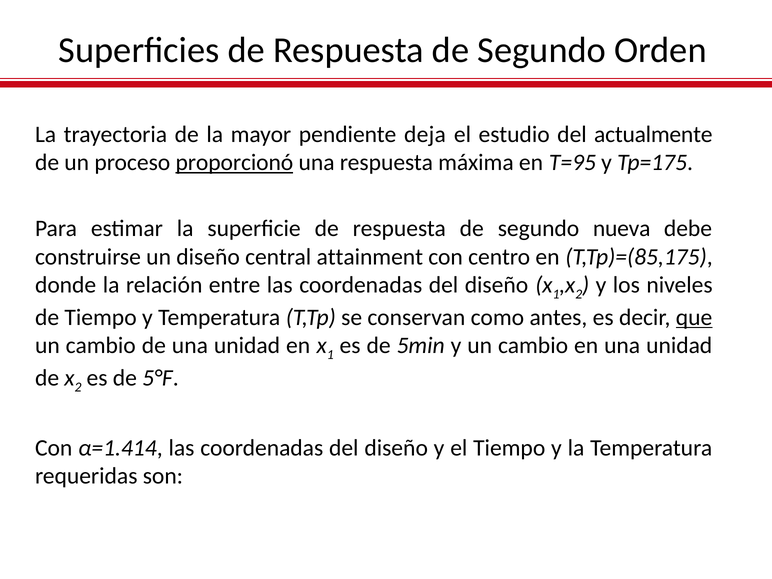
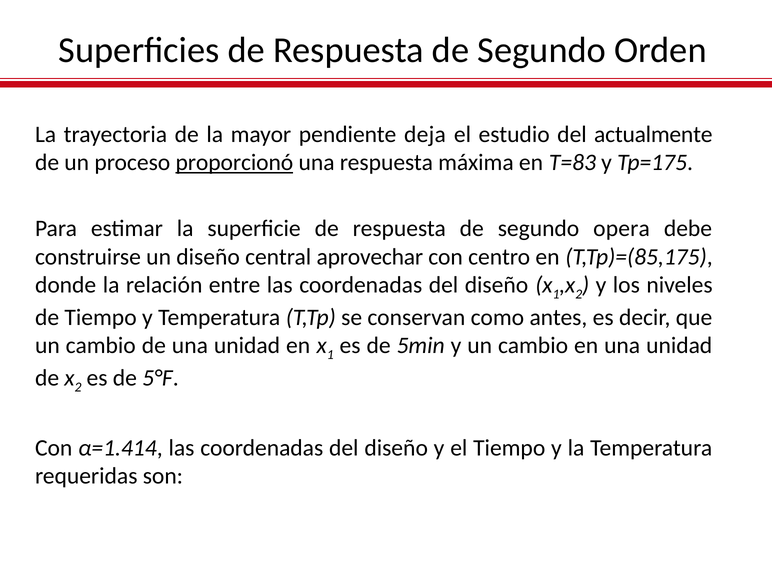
T=95: T=95 -> T=83
nueva: nueva -> opera
attainment: attainment -> aprovechar
que underline: present -> none
